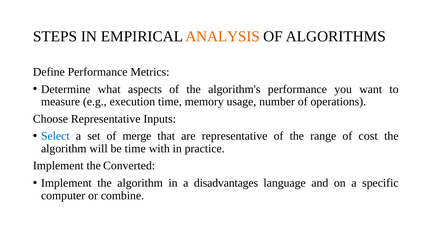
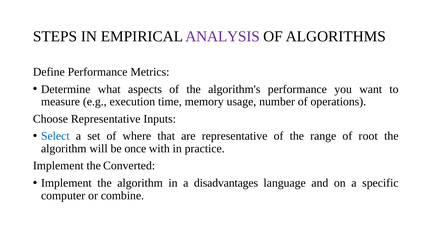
ANALYSIS colour: orange -> purple
merge: merge -> where
cost: cost -> root
be time: time -> once
